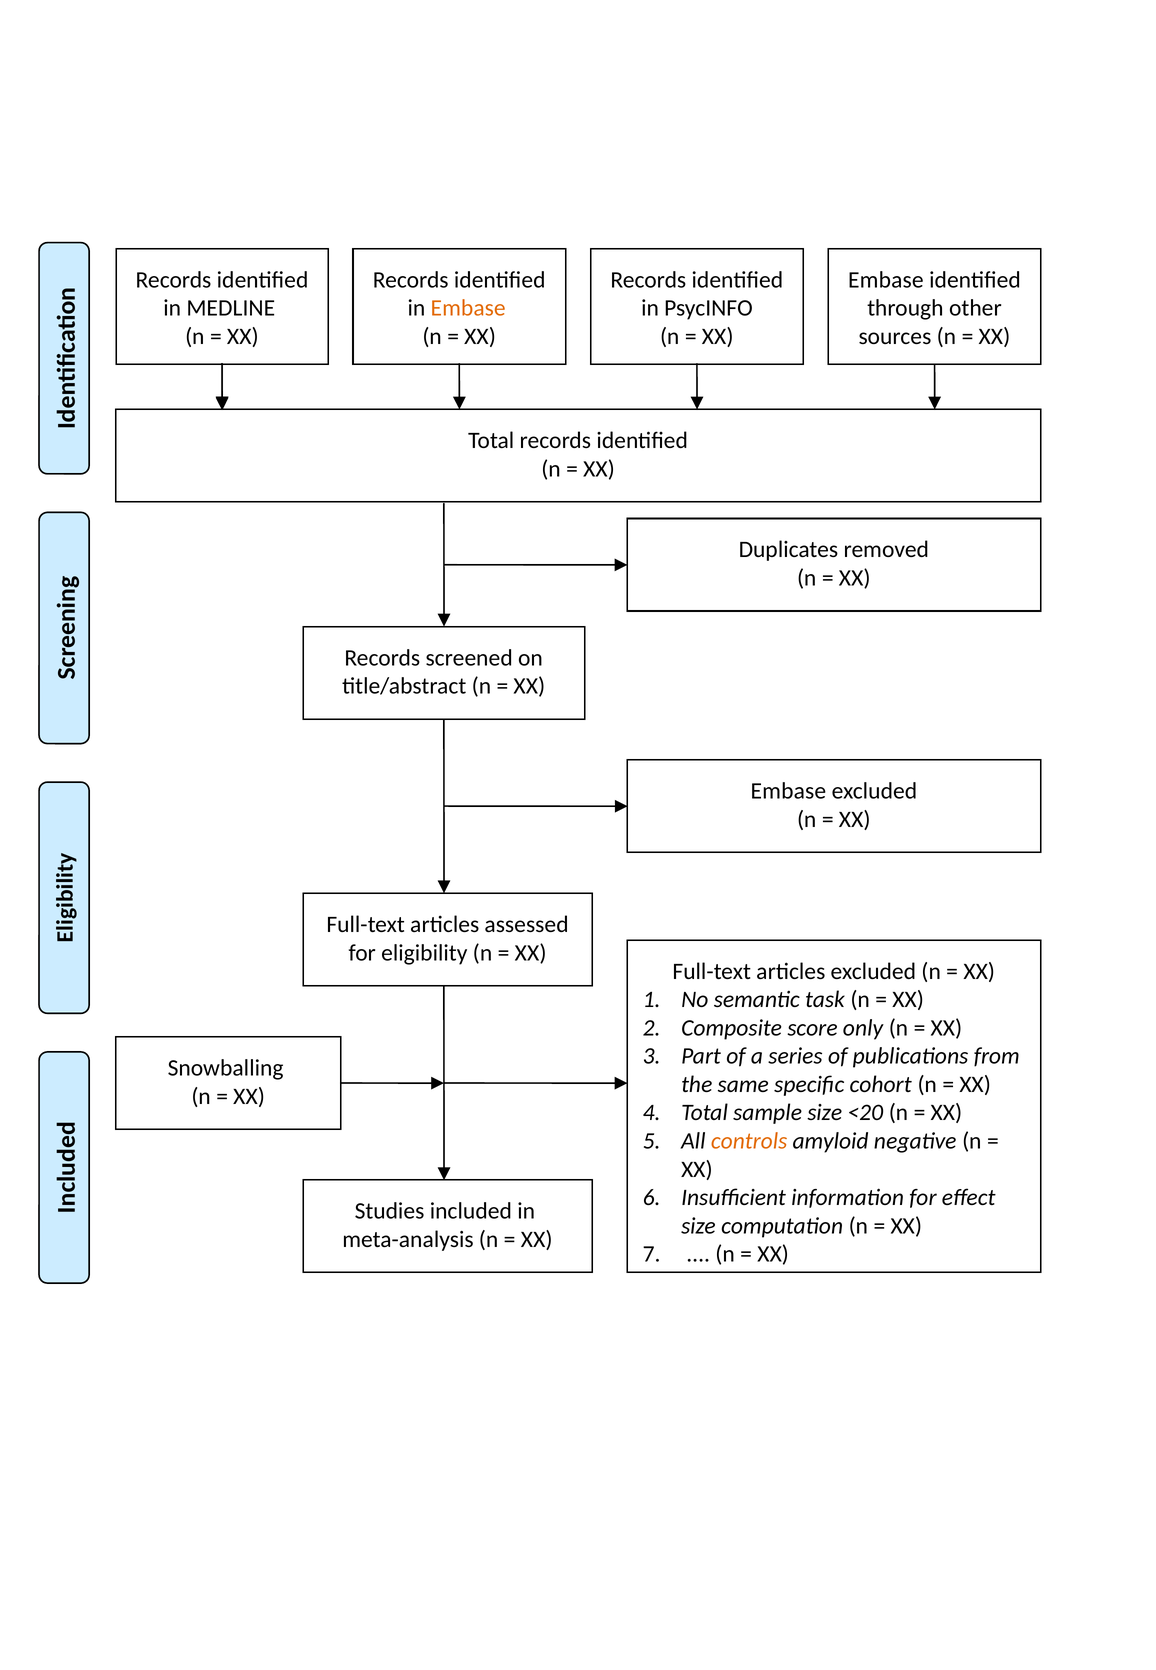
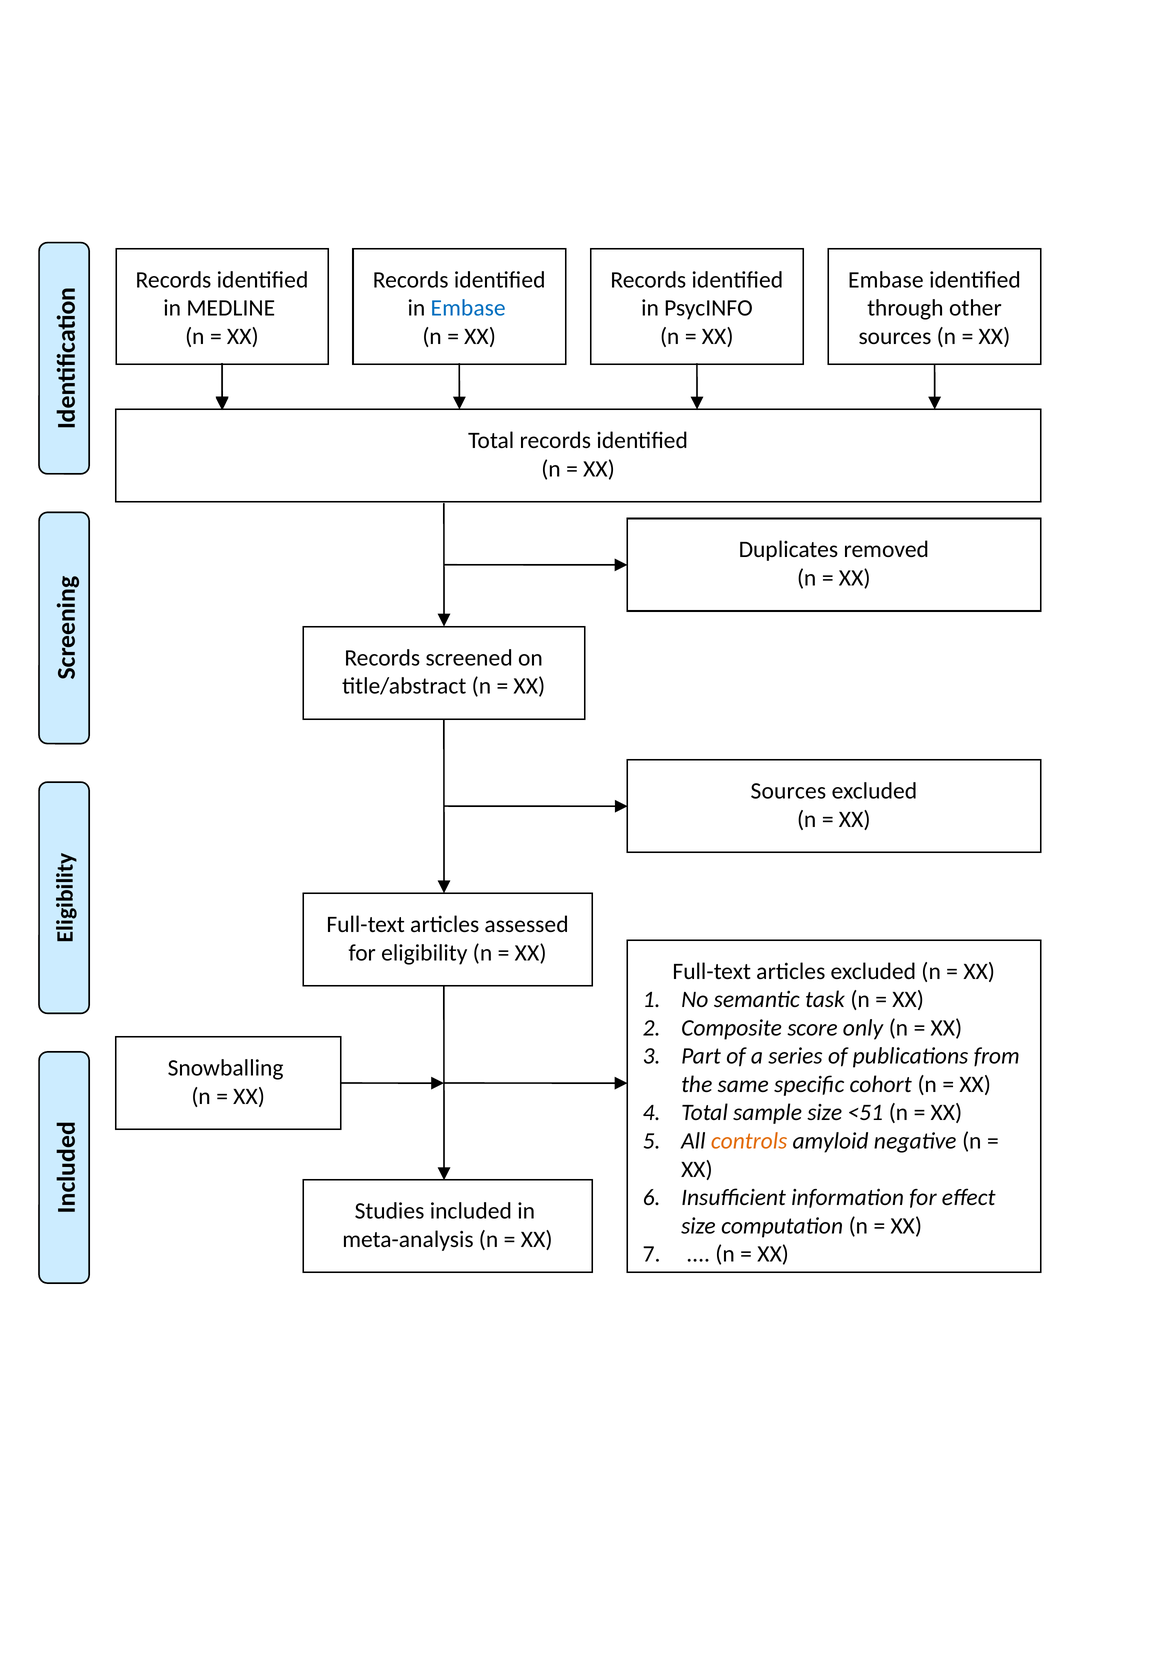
Embase at (468, 308) colour: orange -> blue
Embase at (788, 791): Embase -> Sources
<20: <20 -> <51
